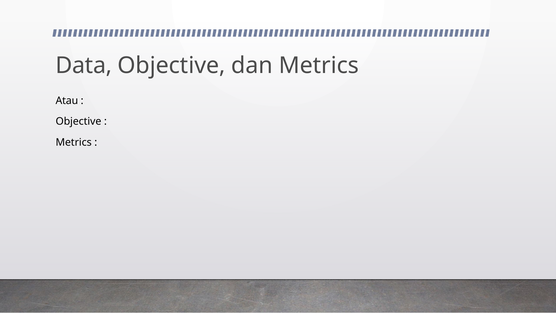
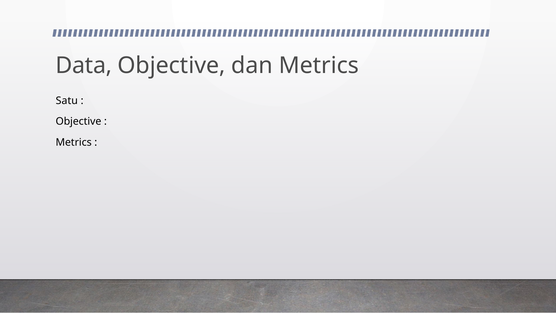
Atau: Atau -> Satu
